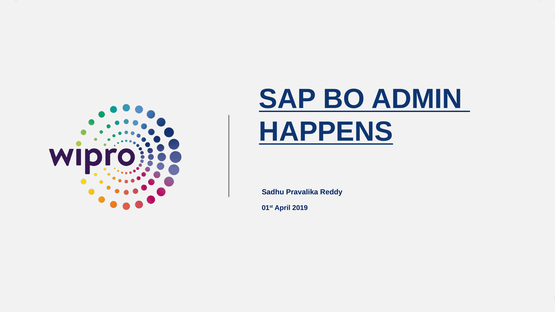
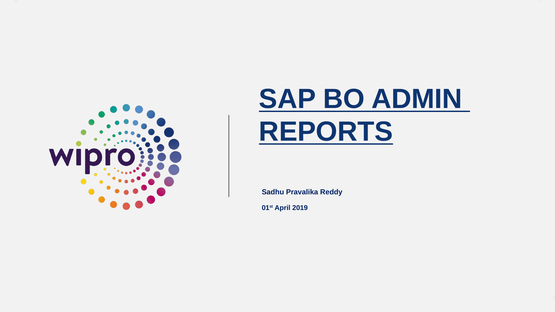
HAPPENS: HAPPENS -> REPORTS
